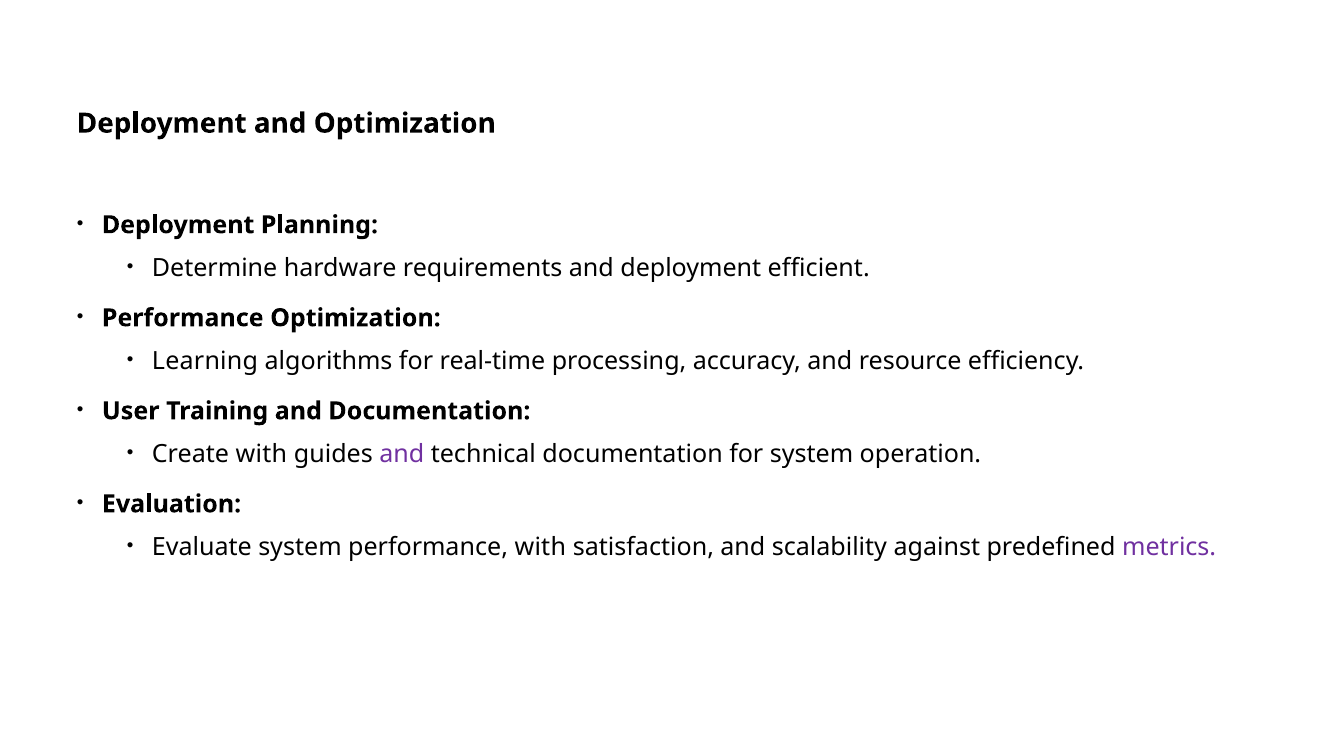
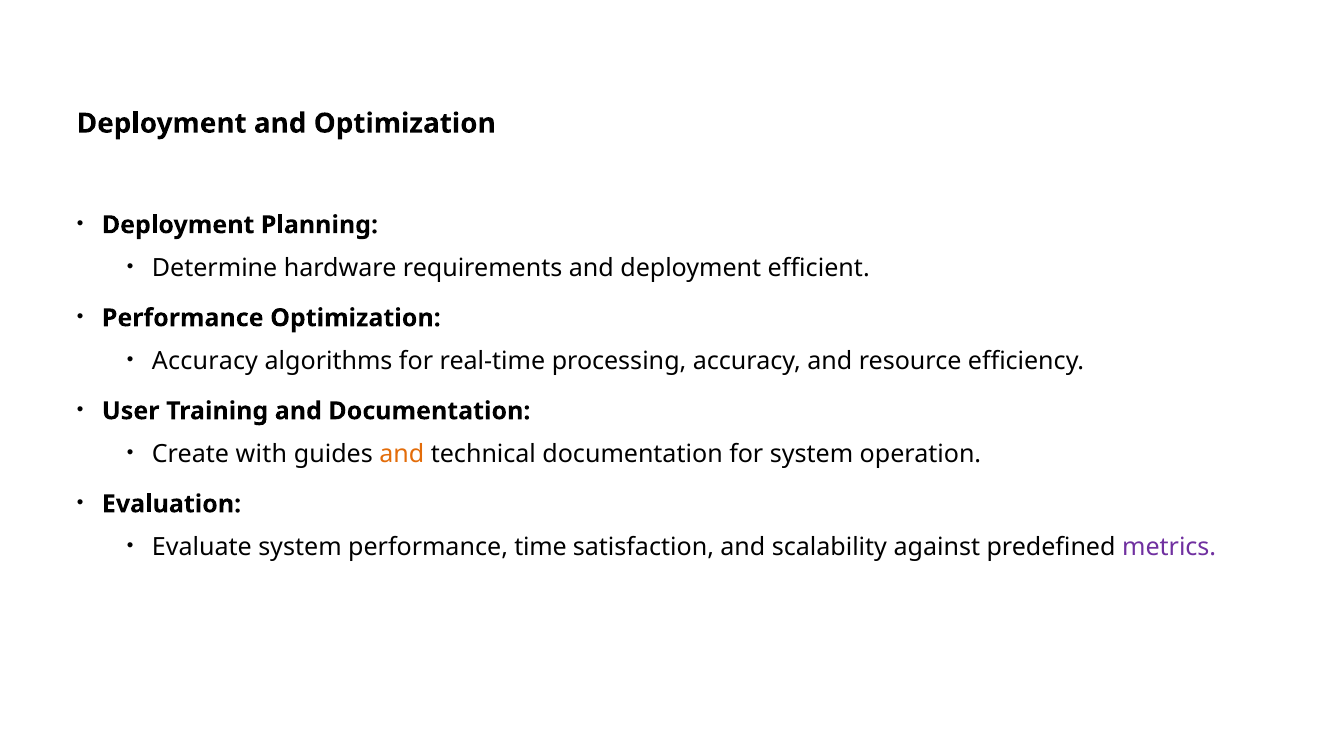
Learning at (205, 361): Learning -> Accuracy
and at (402, 454) colour: purple -> orange
performance with: with -> time
